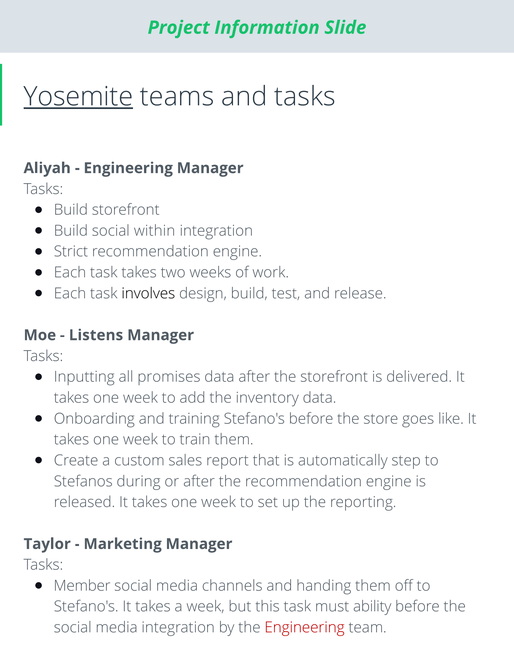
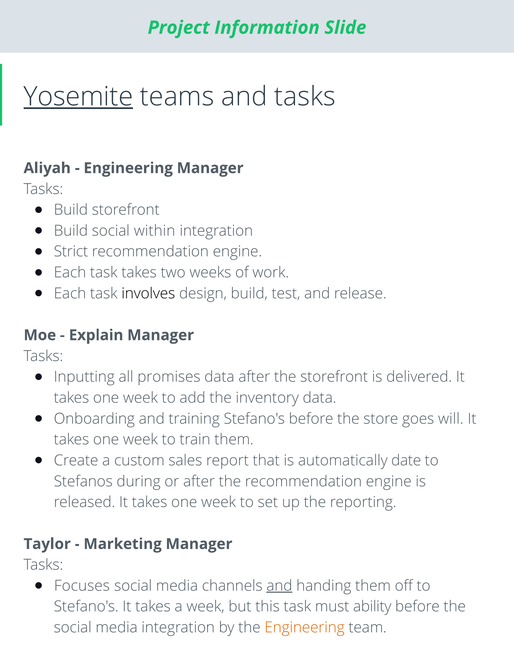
Listens: Listens -> Explain
like: like -> will
step: step -> date
Member: Member -> Focuses
and at (279, 585) underline: none -> present
Engineering at (305, 627) colour: red -> orange
